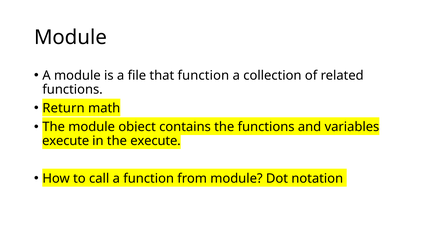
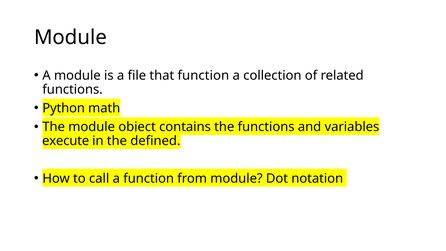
Return: Return -> Python
the execute: execute -> deﬁned
